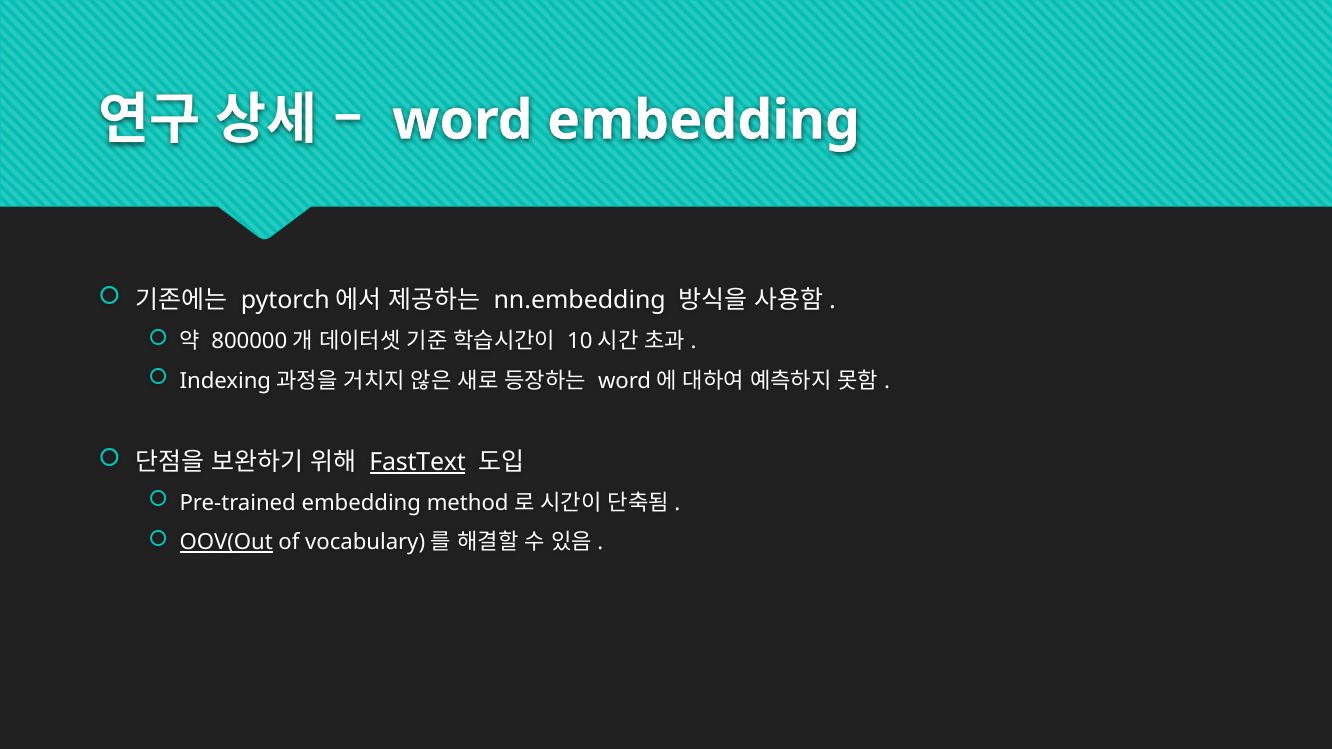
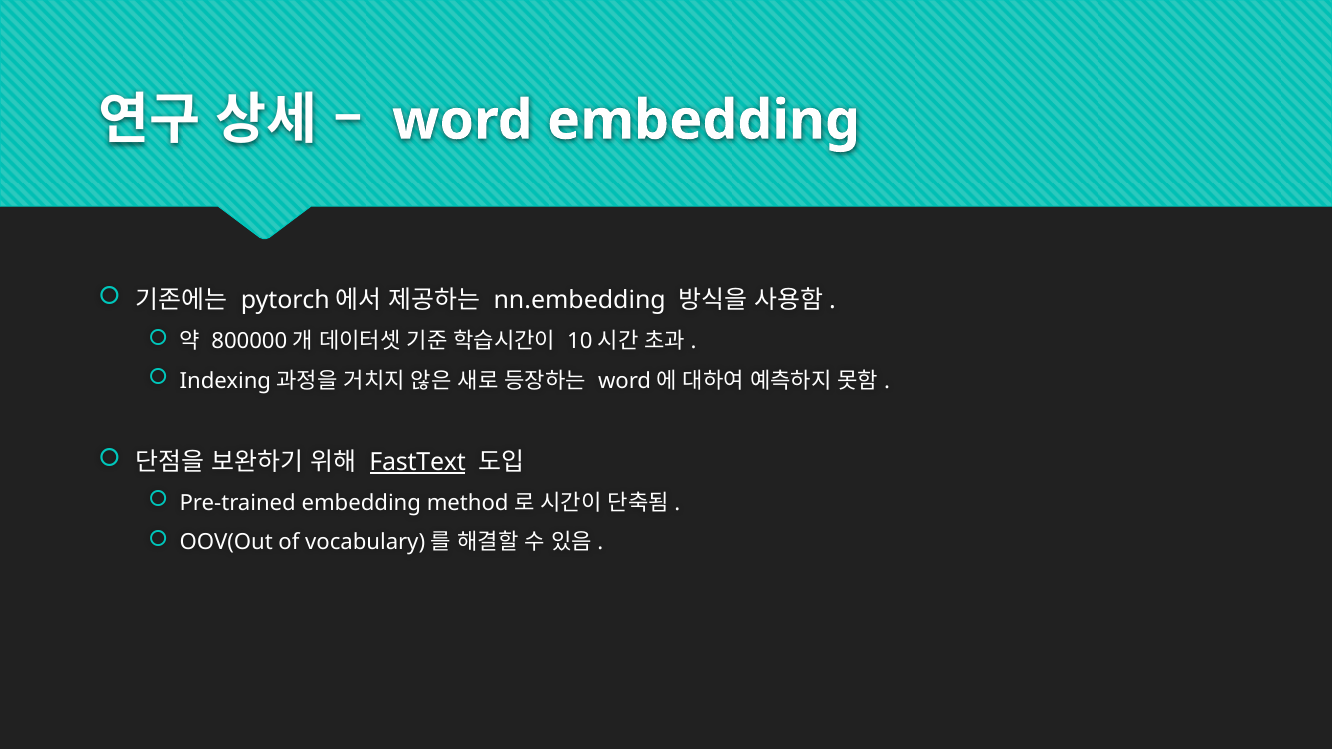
OOV(Out underline: present -> none
